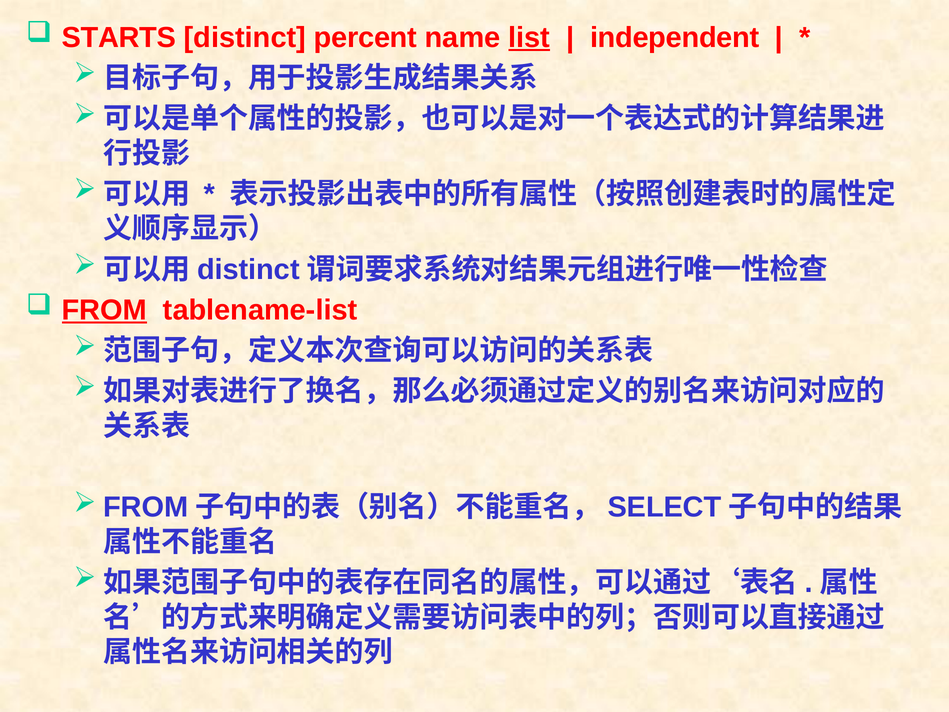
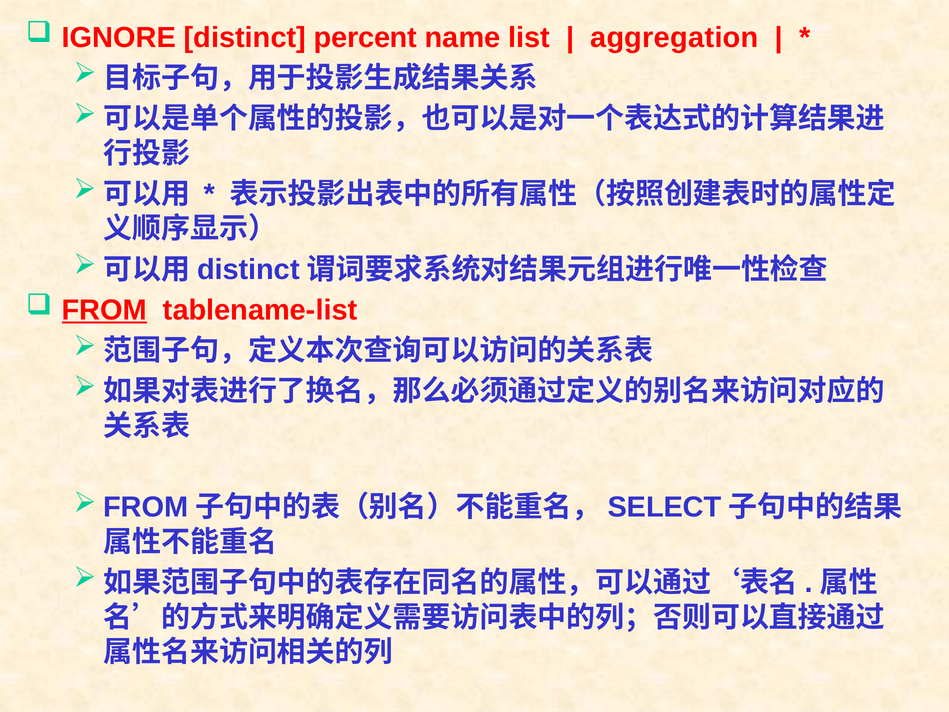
STARTS: STARTS -> IGNORE
list underline: present -> none
independent: independent -> aggregation
